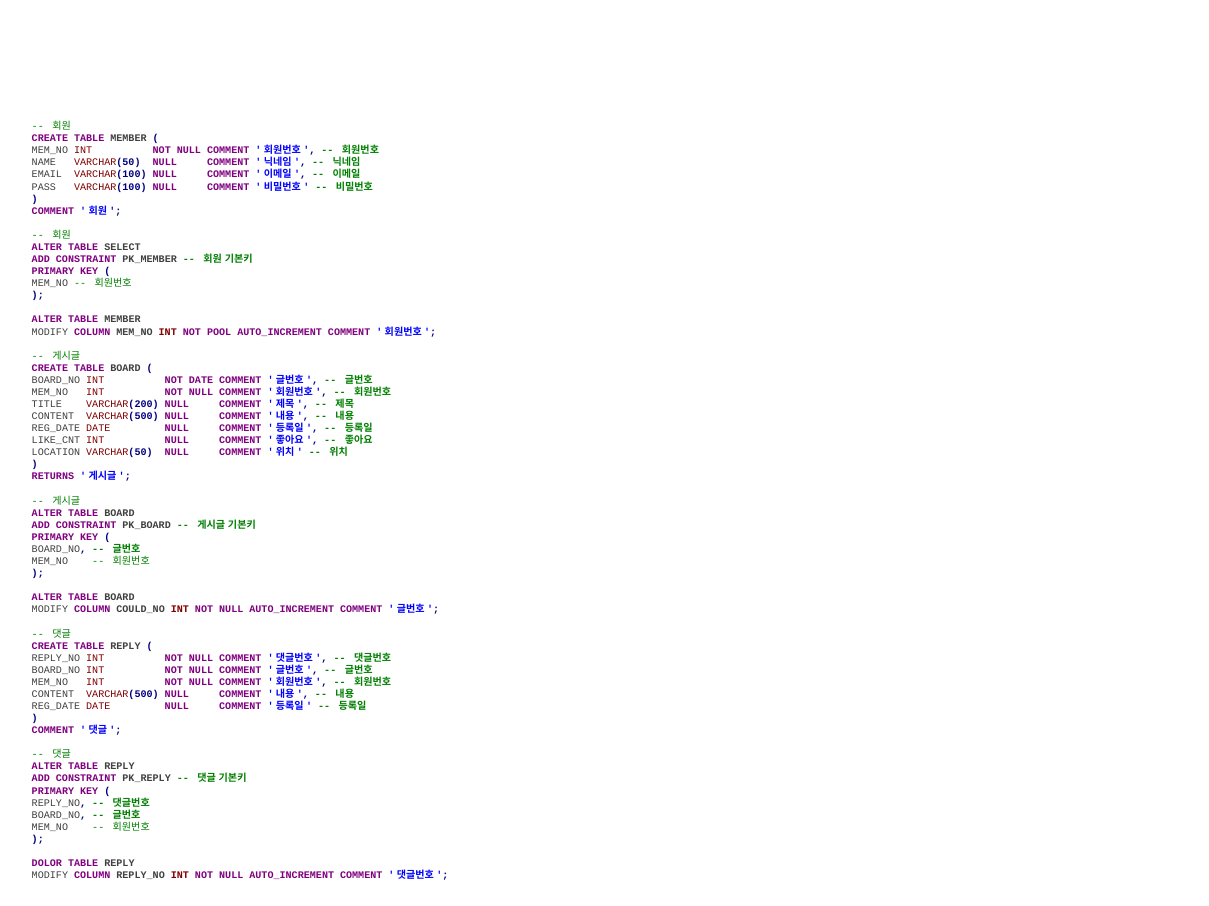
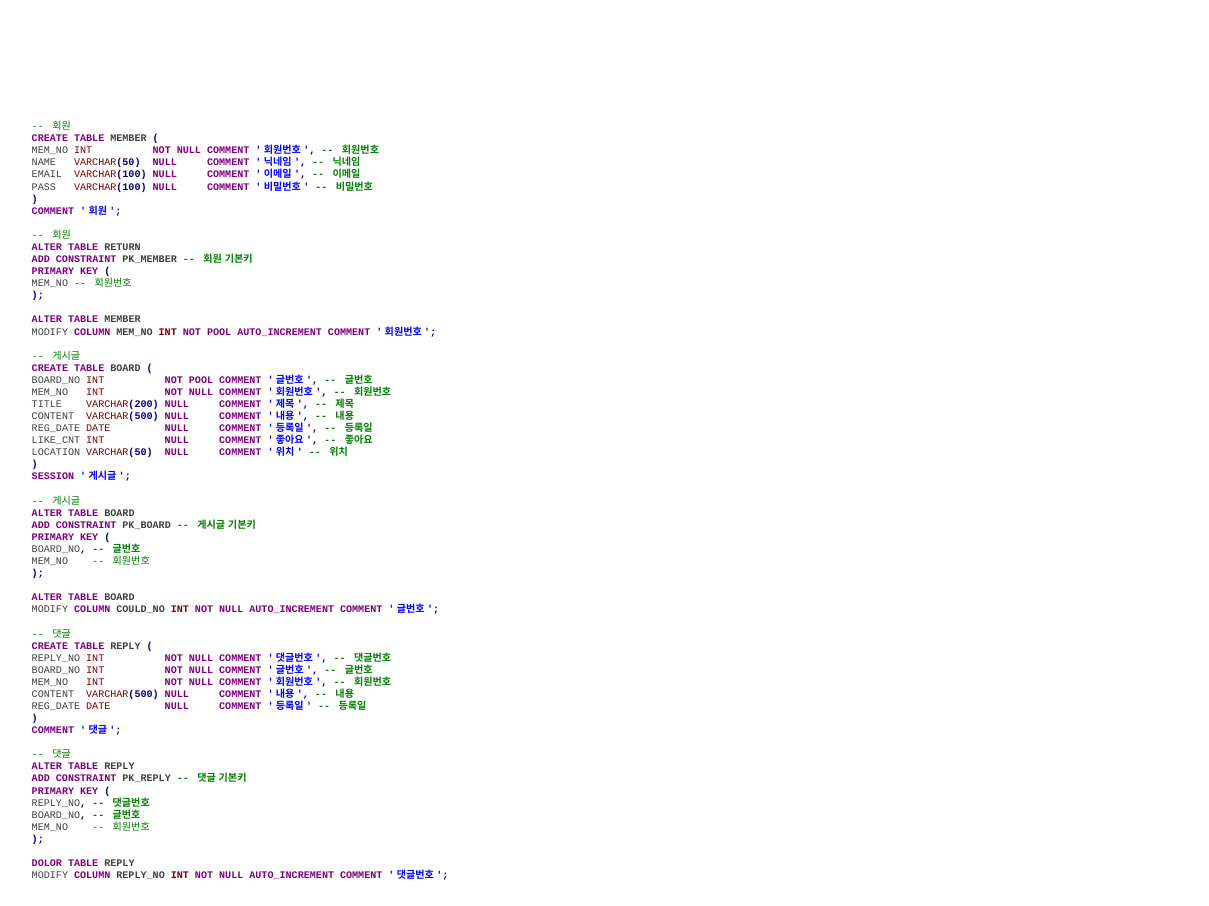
SELECT: SELECT -> RETURN
BOARD_NO INT NOT DATE: DATE -> POOL
RETURNS: RETURNS -> SESSION
